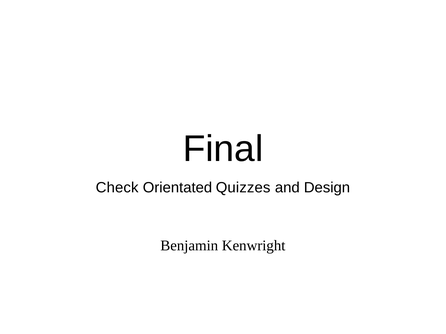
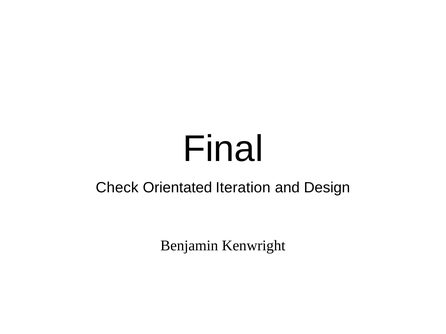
Quizzes: Quizzes -> Iteration
